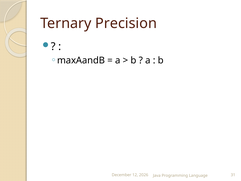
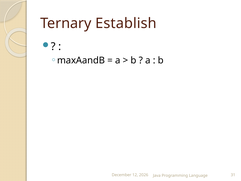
Precision: Precision -> Establish
